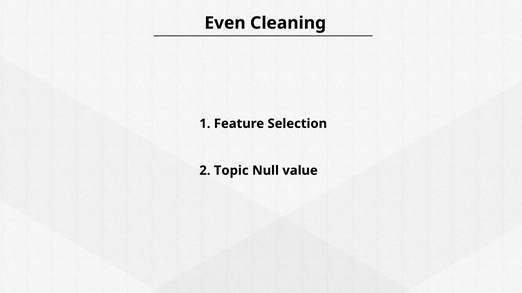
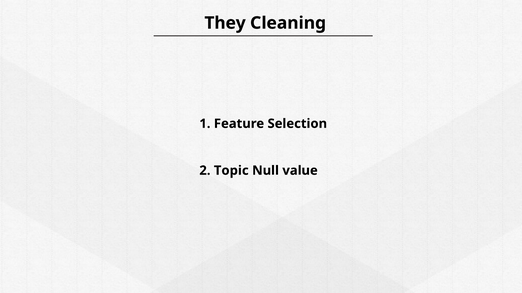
Even: Even -> They
